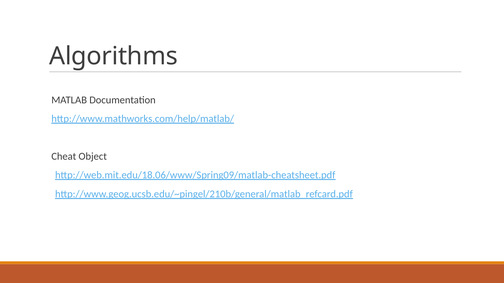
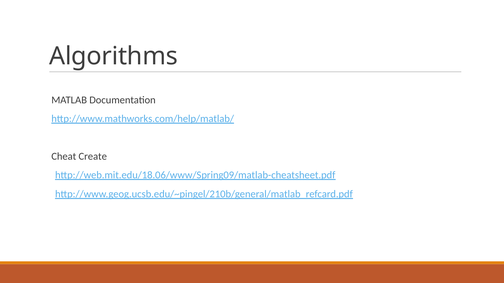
Object: Object -> Create
